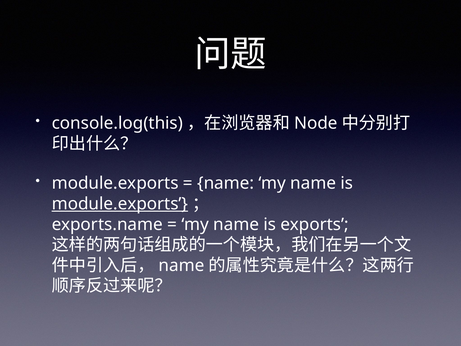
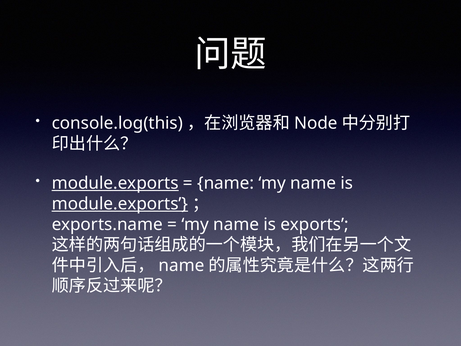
module.exports at (115, 183) underline: none -> present
